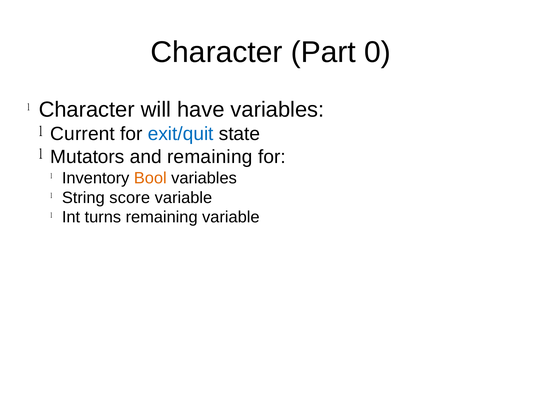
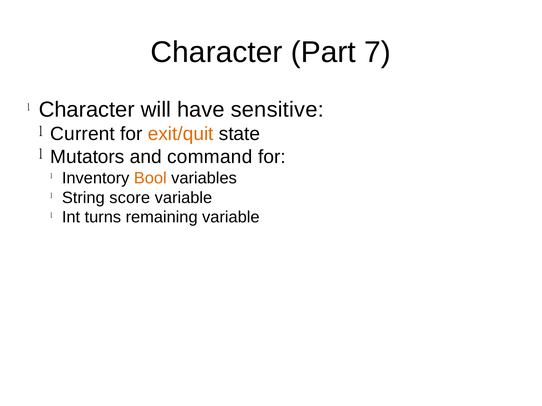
0: 0 -> 7
have variables: variables -> sensitive
exit/quit colour: blue -> orange
and remaining: remaining -> command
